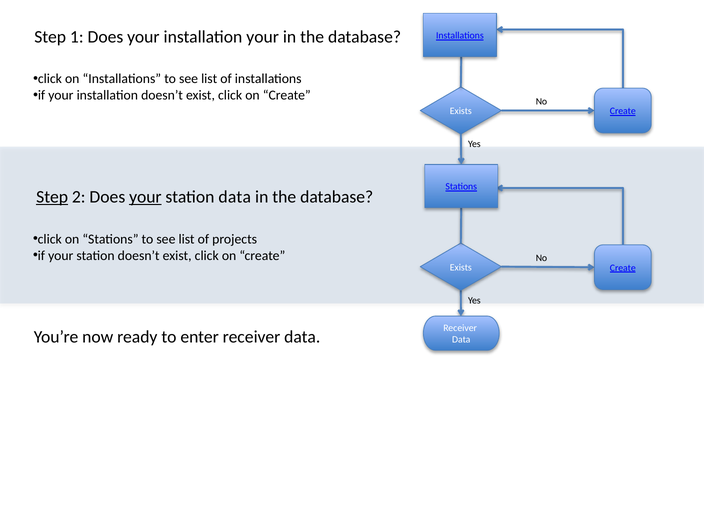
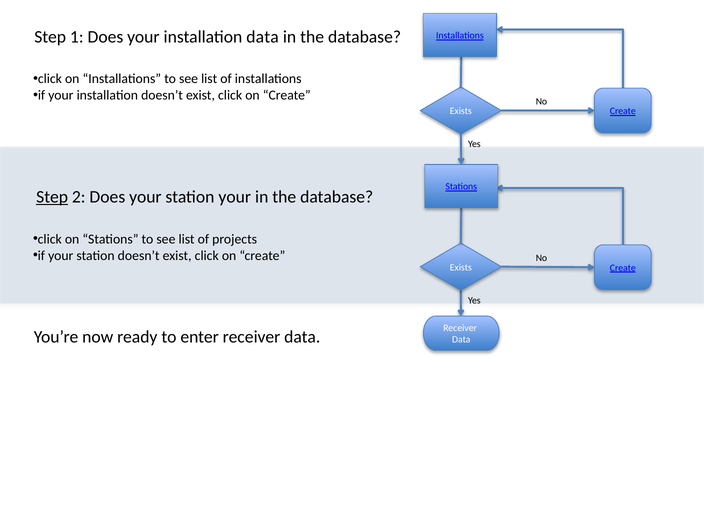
installation your: your -> data
your at (145, 197) underline: present -> none
station data: data -> your
